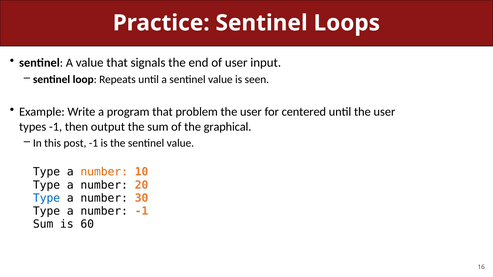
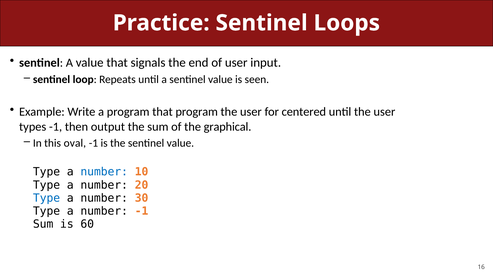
that problem: problem -> program
post: post -> oval
number at (104, 172) colour: orange -> blue
